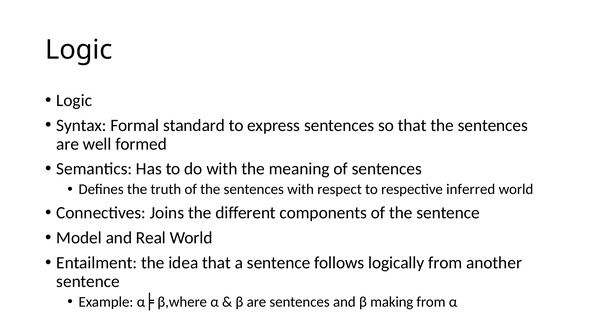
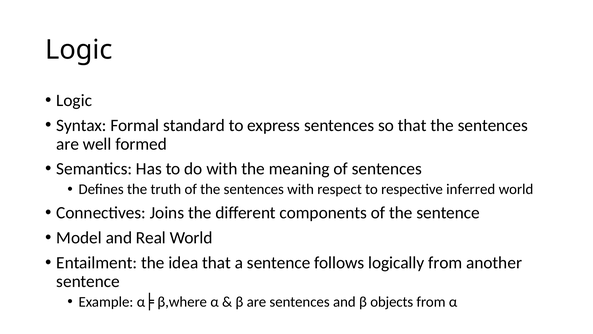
making: making -> objects
